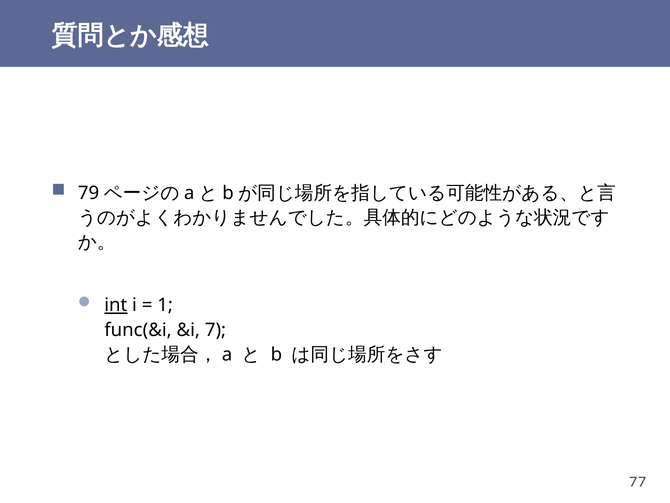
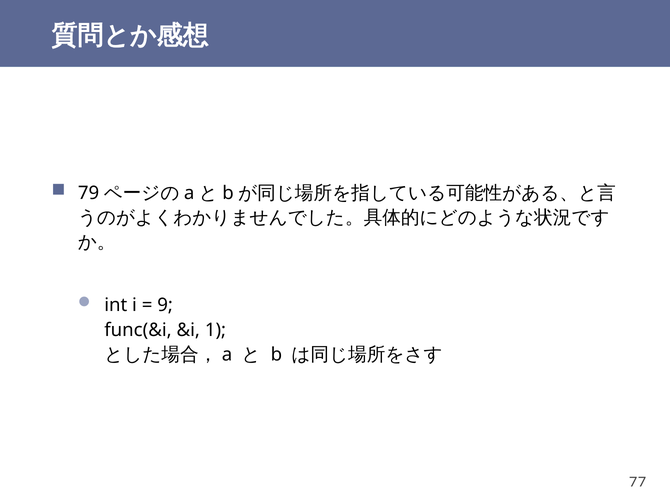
int underline: present -> none
1: 1 -> 9
7: 7 -> 1
